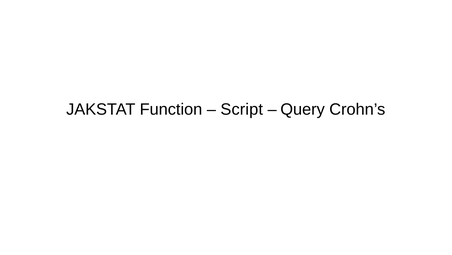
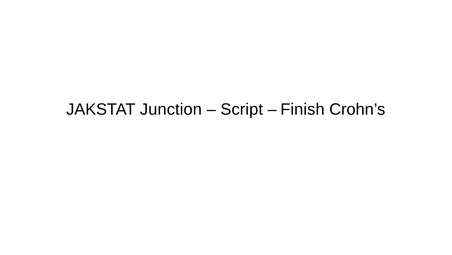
Function: Function -> Junction
Query: Query -> Finish
